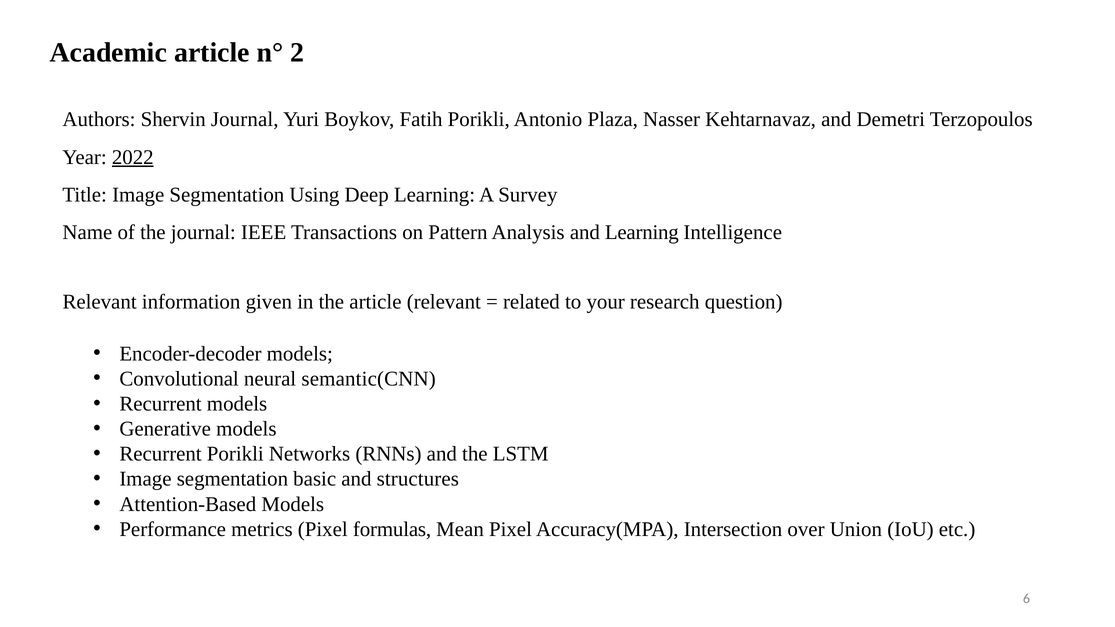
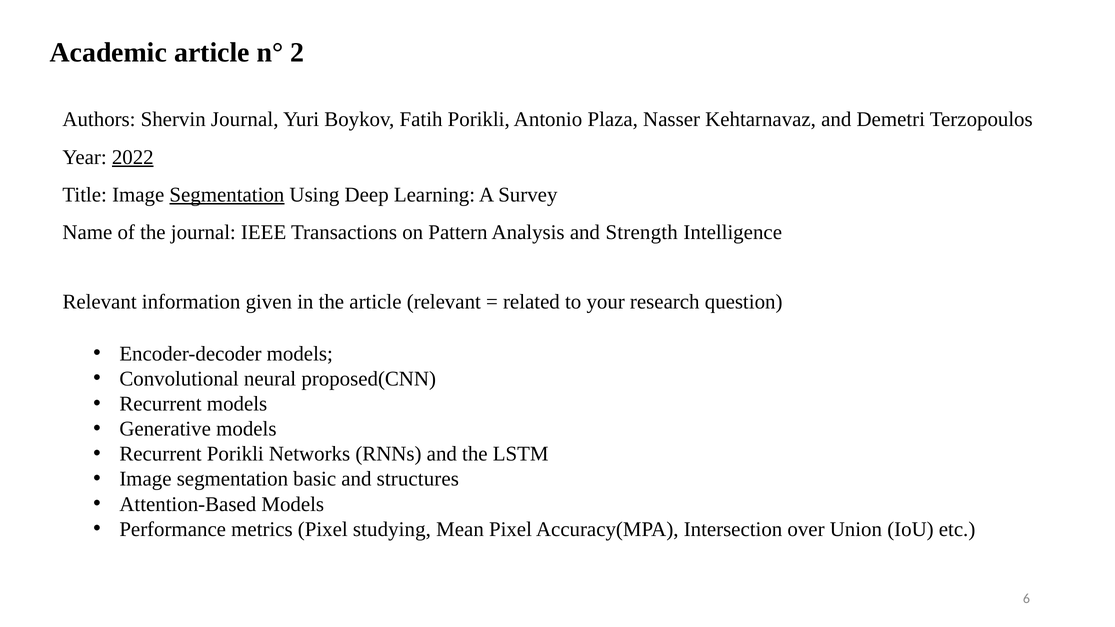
Segmentation at (227, 195) underline: none -> present
and Learning: Learning -> Strength
semantic(CNN: semantic(CNN -> proposed(CNN
formulas: formulas -> studying
